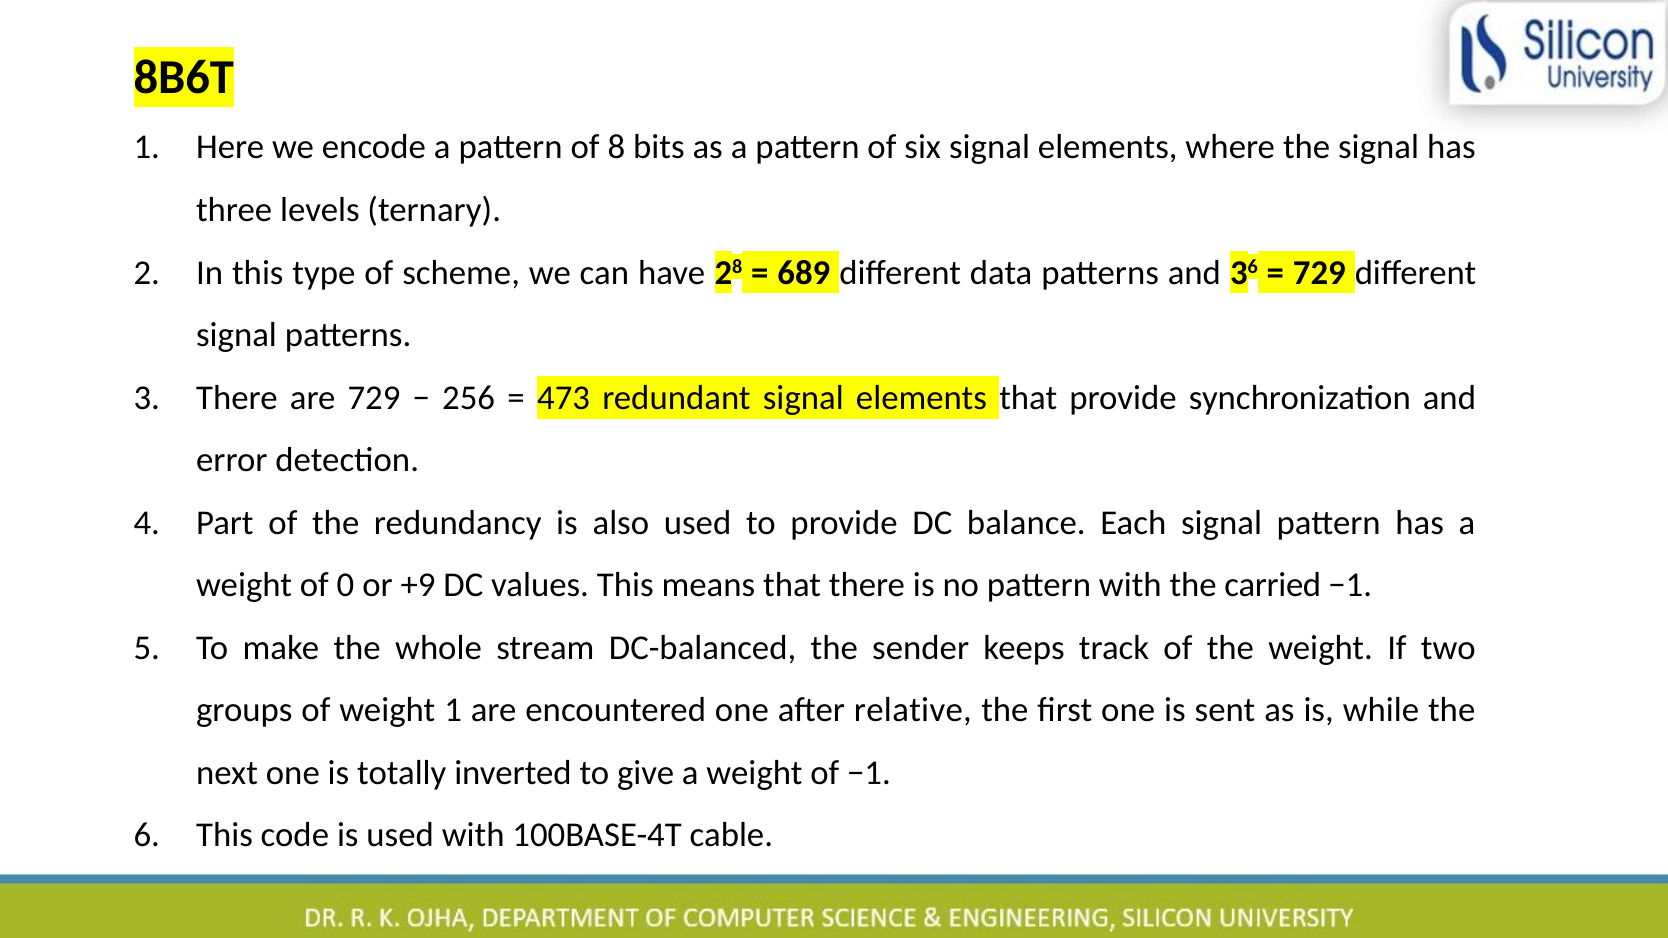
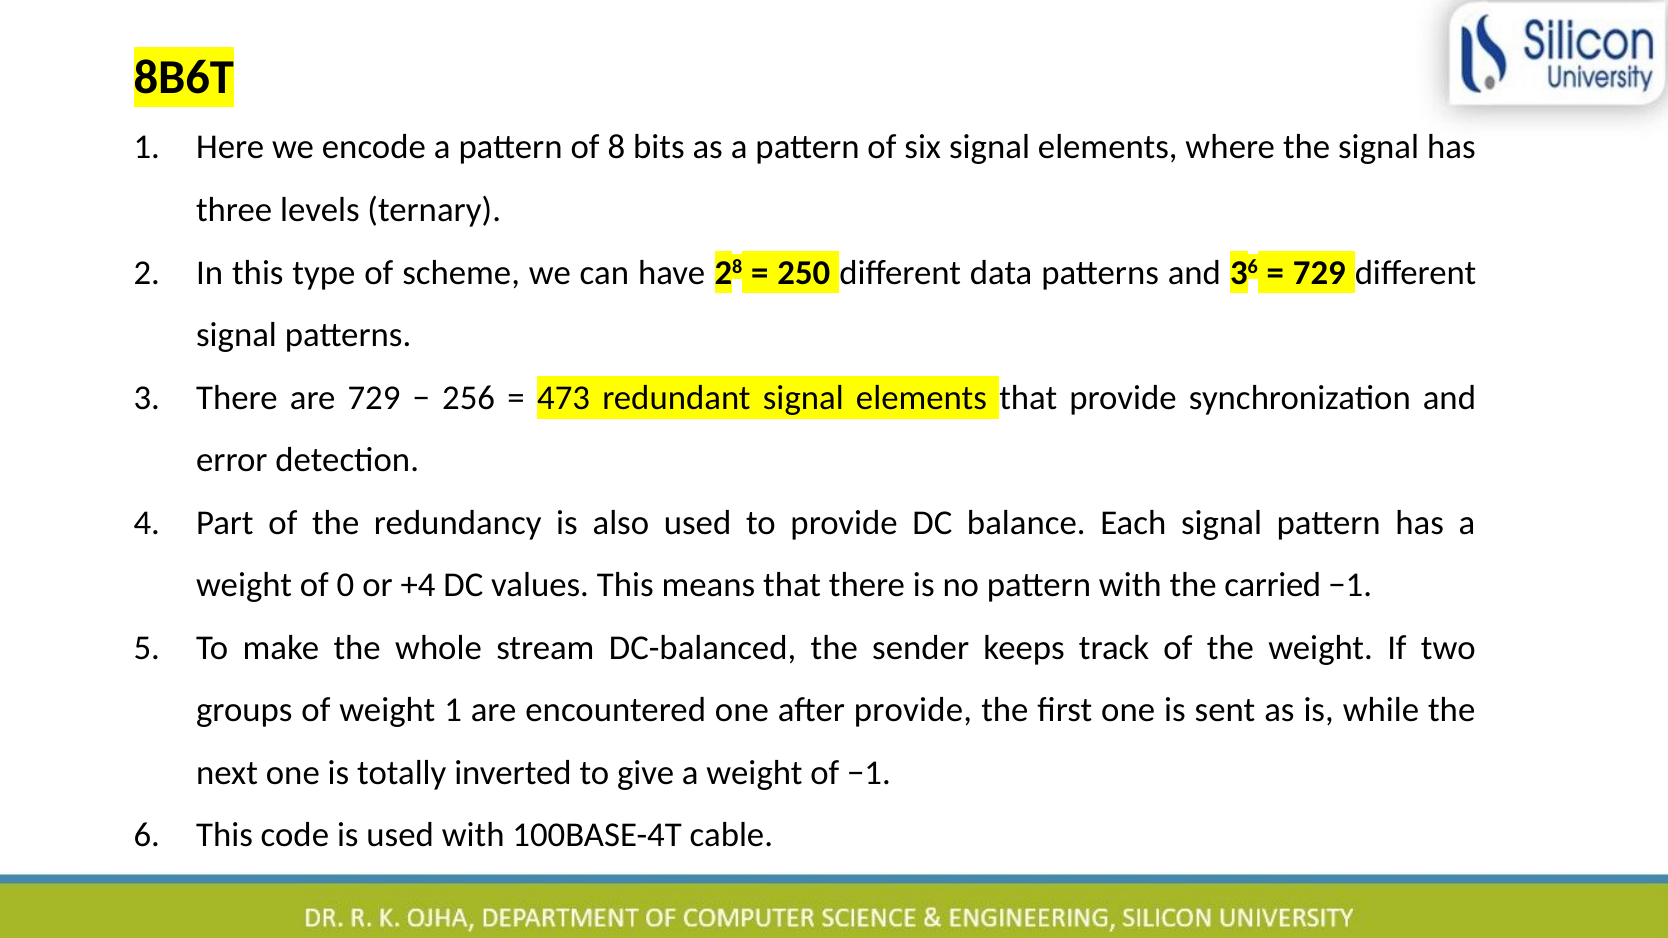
689: 689 -> 250
+9: +9 -> +4
after relative: relative -> provide
